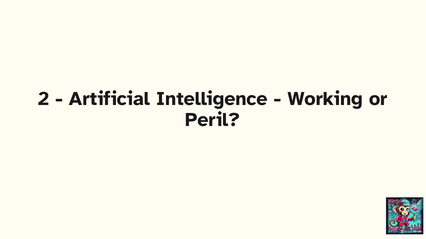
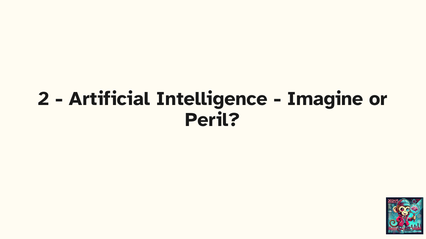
Working: Working -> Imagine
